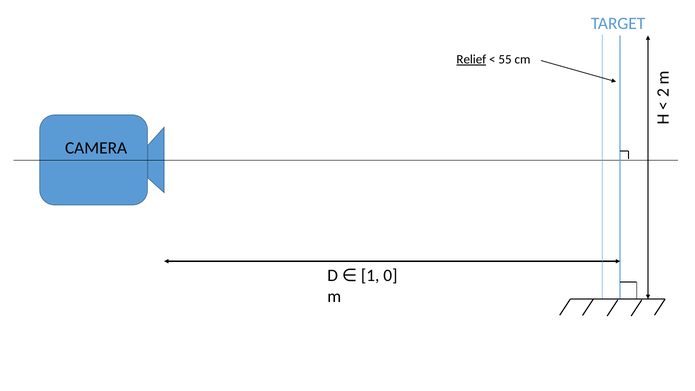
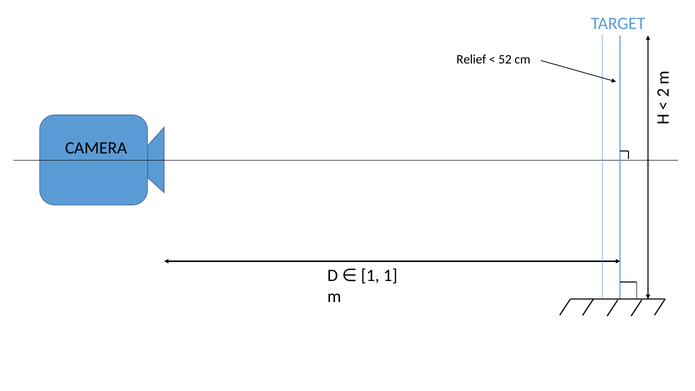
Relief underline: present -> none
55: 55 -> 52
1 0: 0 -> 1
